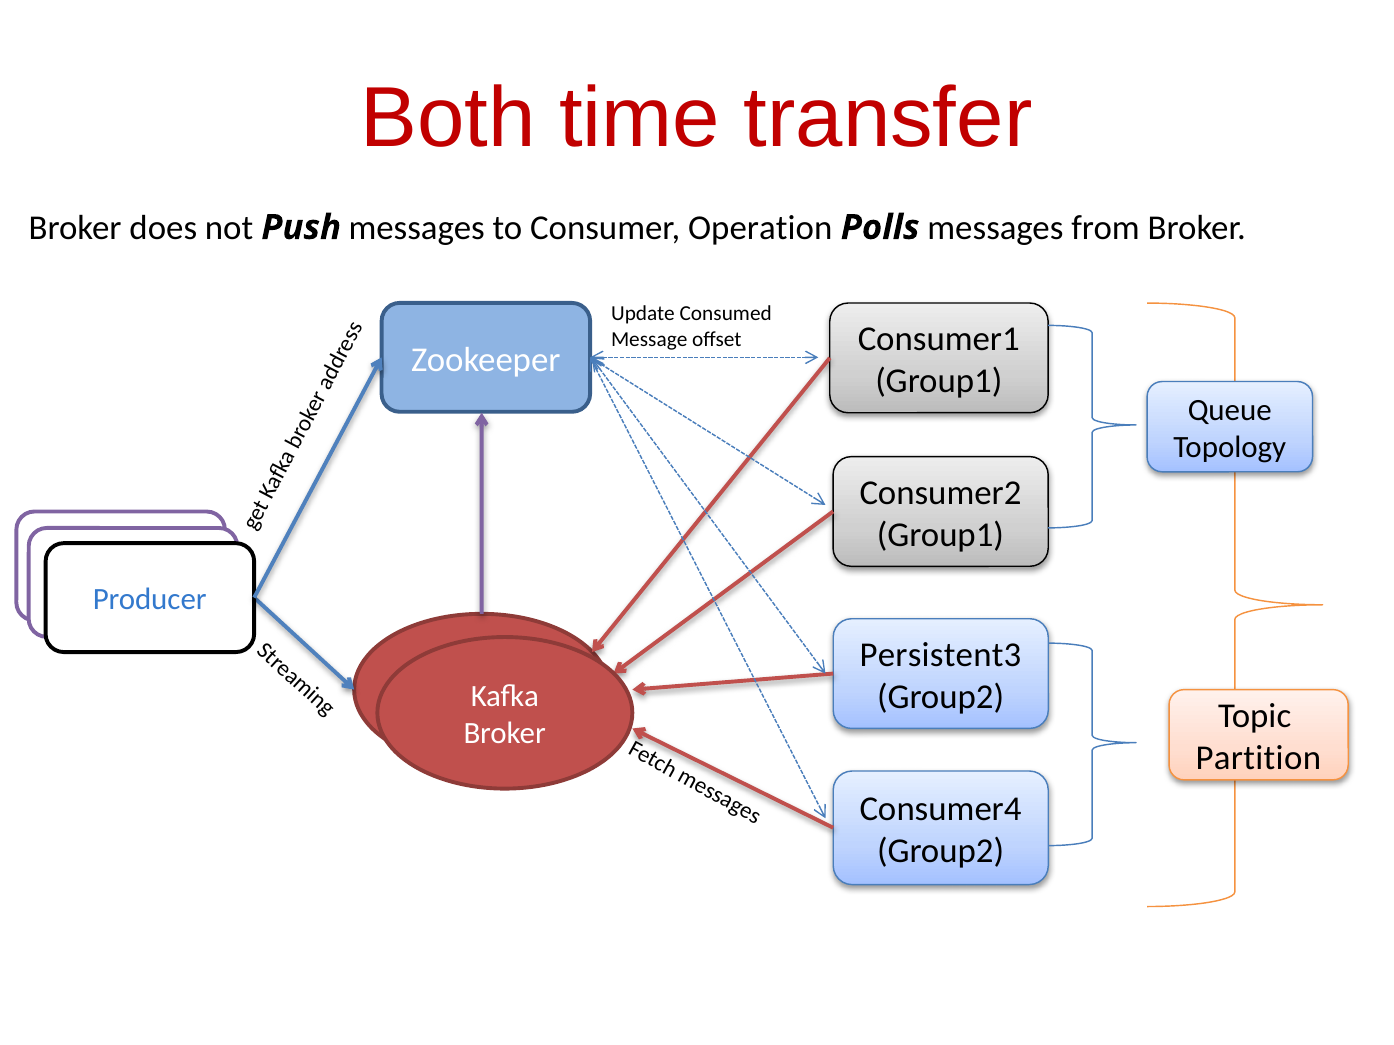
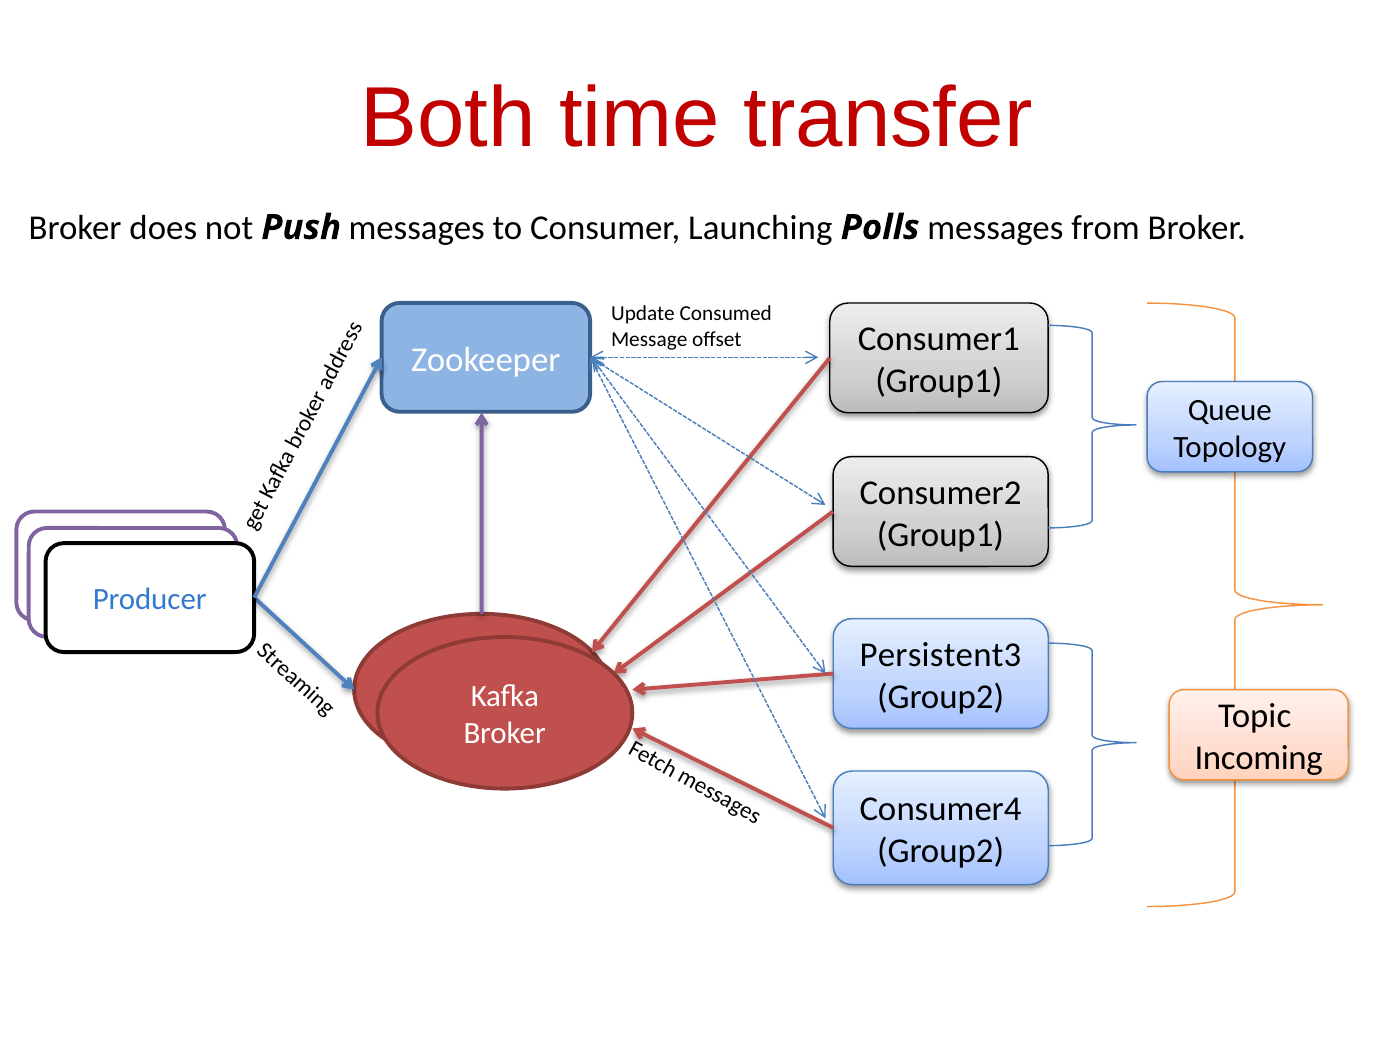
Operation: Operation -> Launching
Partition: Partition -> Incoming
